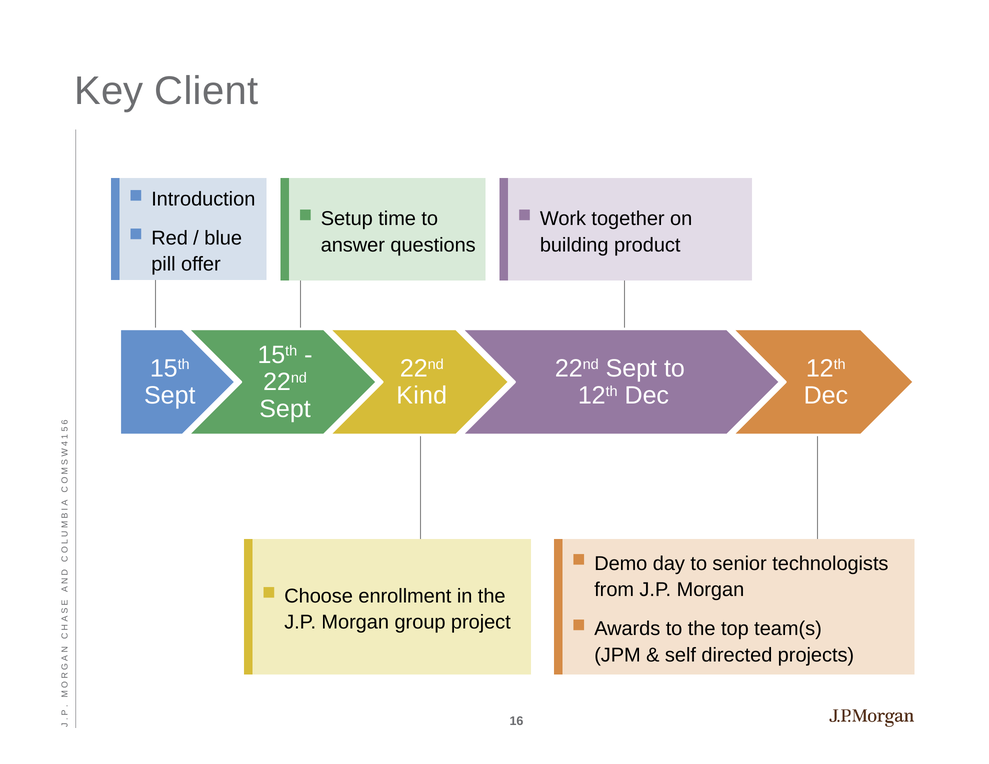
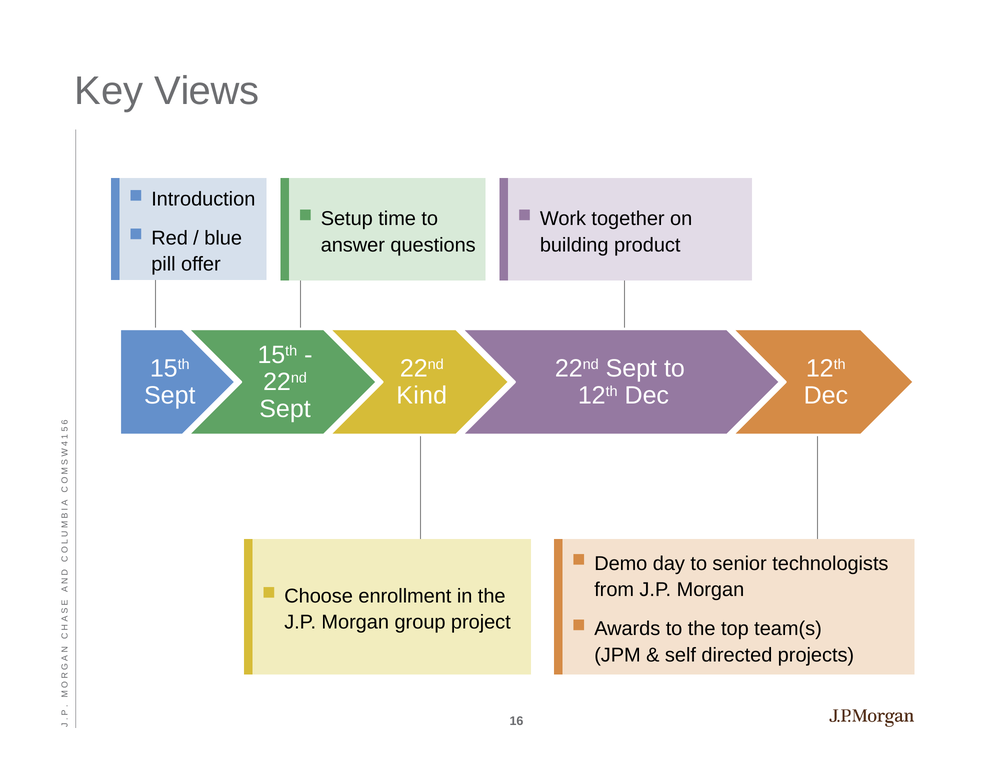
Client: Client -> Views
